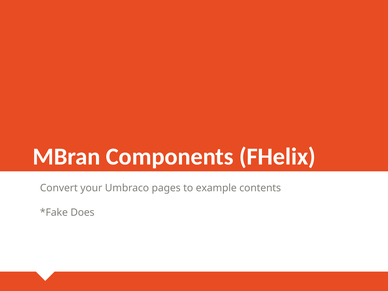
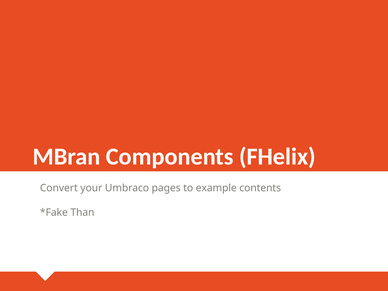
Does: Does -> Than
